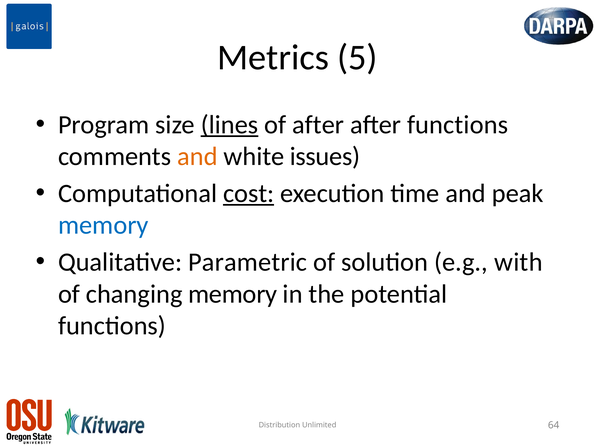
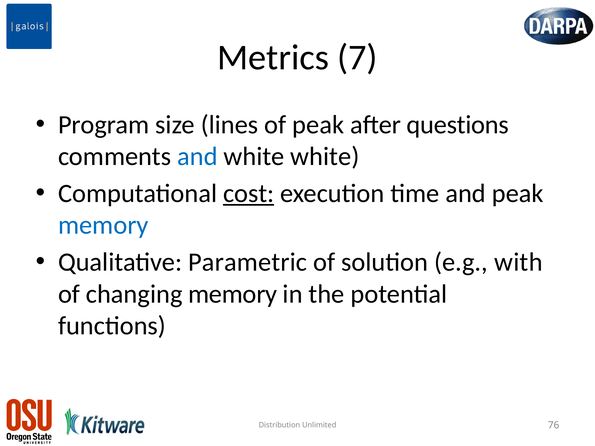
5: 5 -> 7
lines underline: present -> none
of after: after -> peak
after functions: functions -> questions
and at (197, 157) colour: orange -> blue
white issues: issues -> white
64: 64 -> 76
